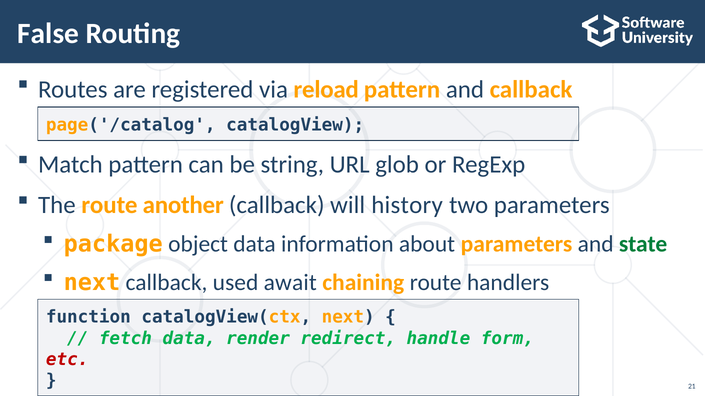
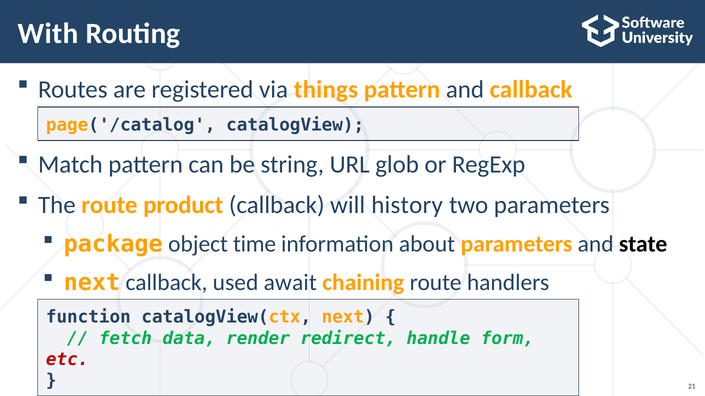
False: False -> With
reload: reload -> things
another: another -> product
object data: data -> time
state colour: green -> black
